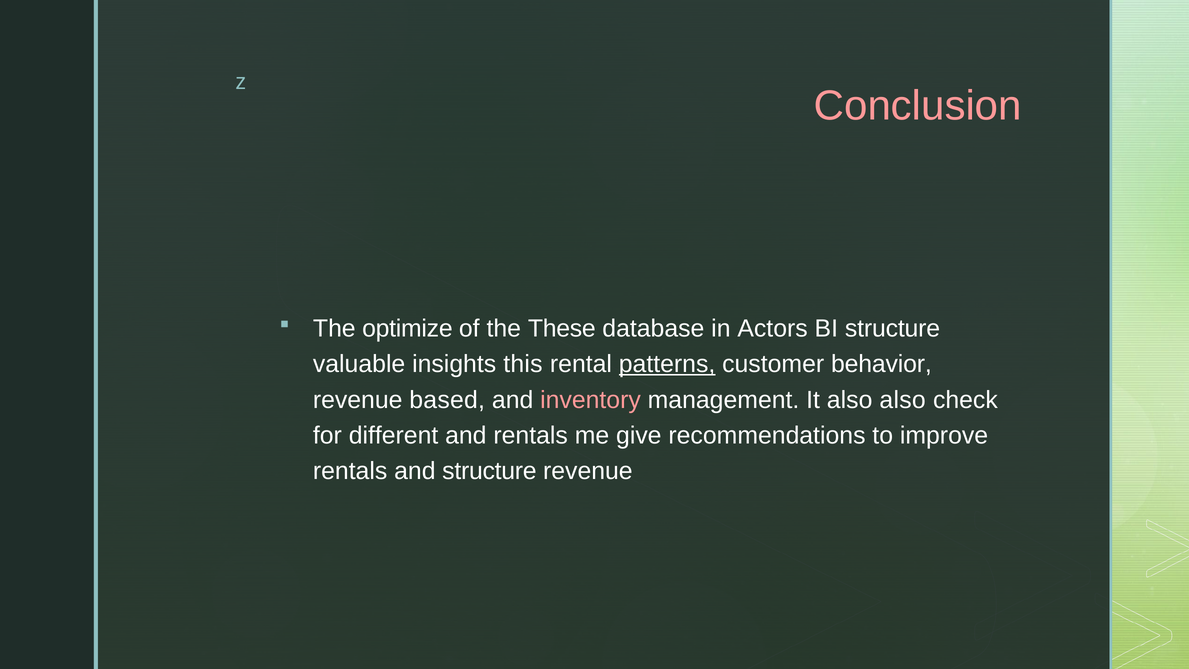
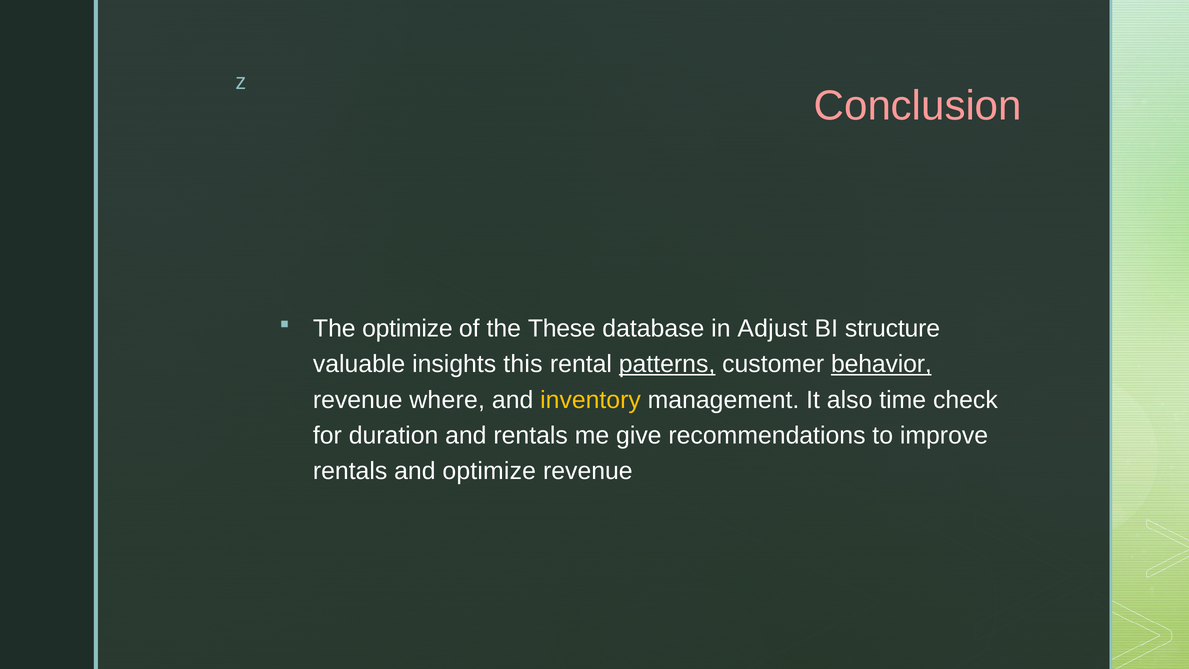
Actors: Actors -> Adjust
behavior underline: none -> present
based: based -> where
inventory colour: pink -> yellow
also also: also -> time
different: different -> duration
and structure: structure -> optimize
